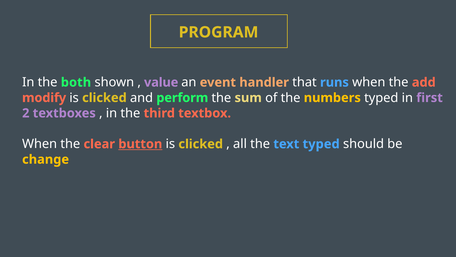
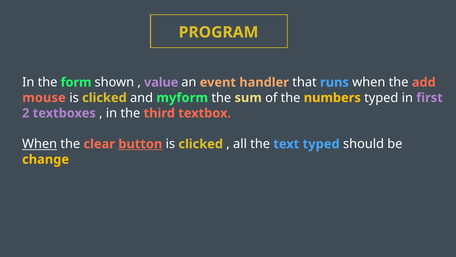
both: both -> form
modify: modify -> mouse
perform: perform -> myform
When at (40, 144) underline: none -> present
